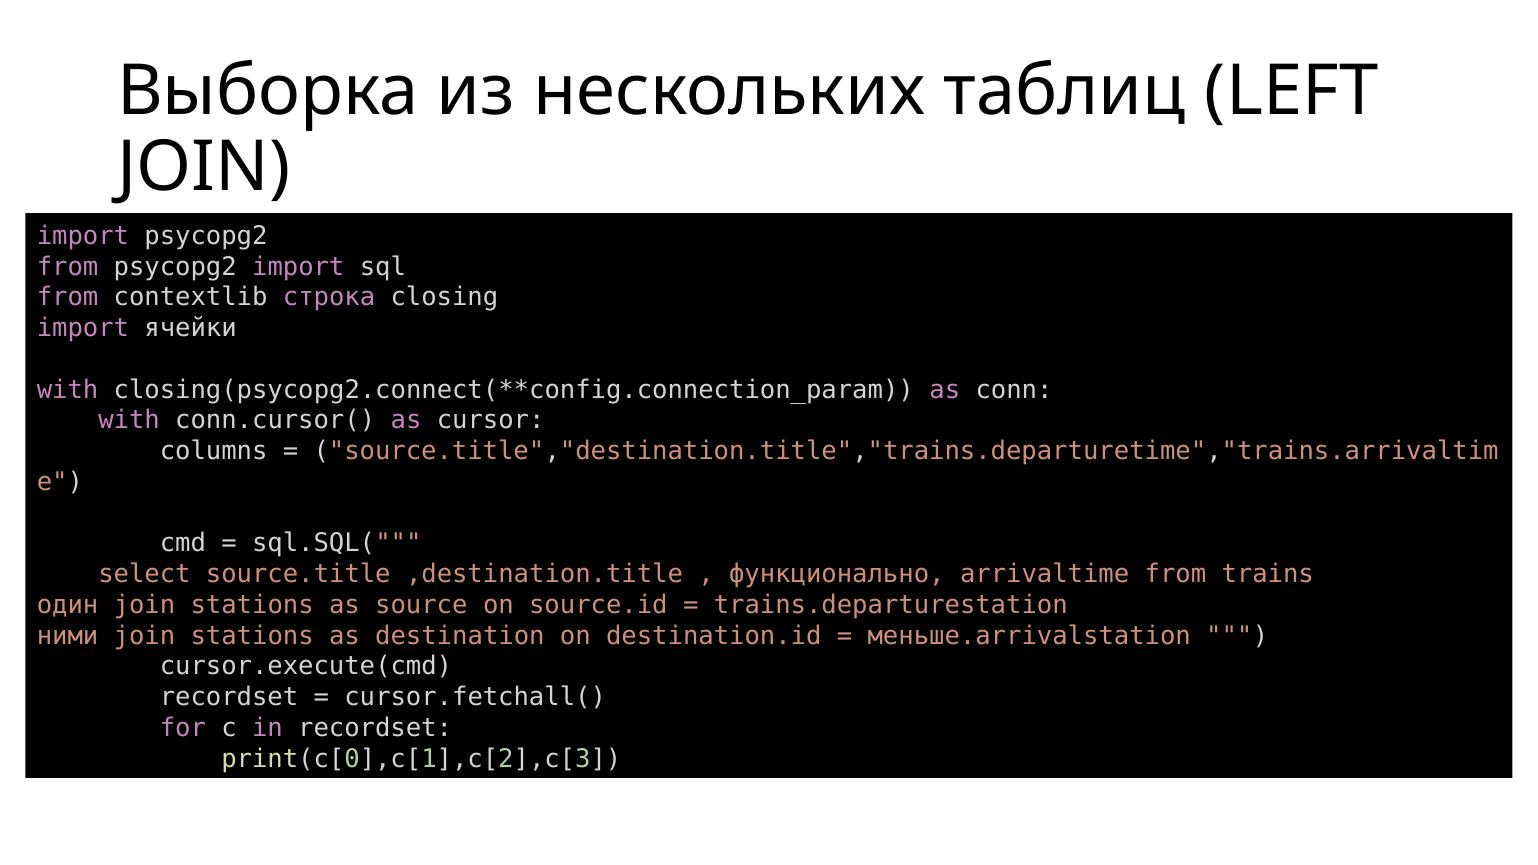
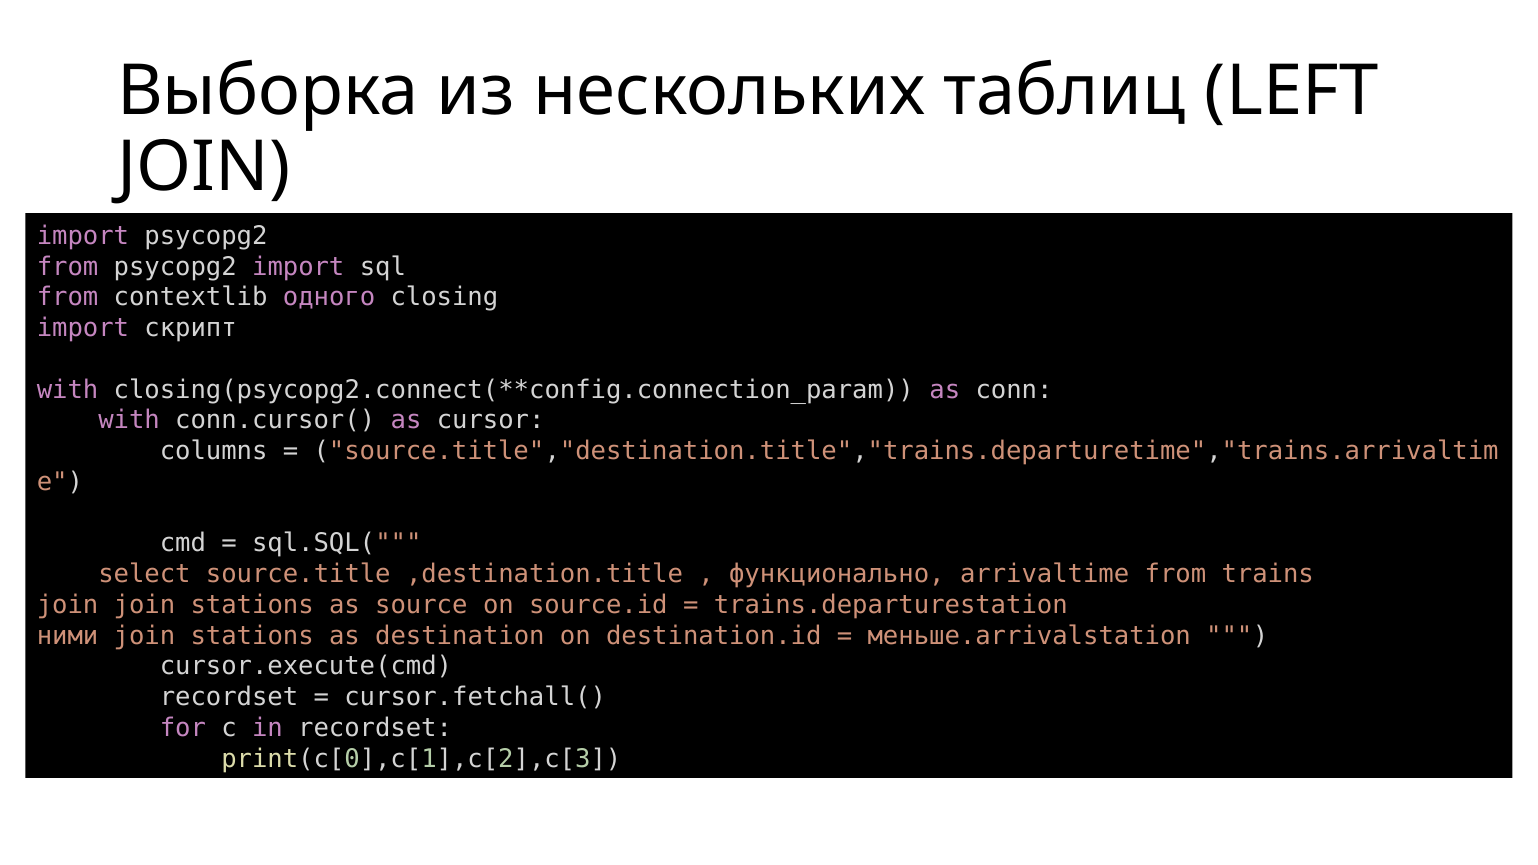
строка: строка -> одного
ячейки: ячейки -> скрипт
один at (68, 605): один -> join
